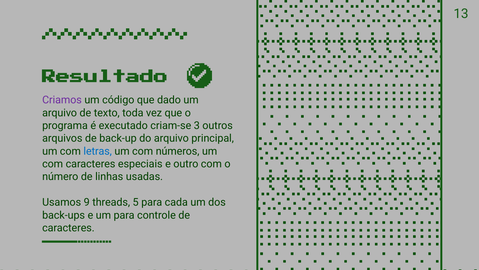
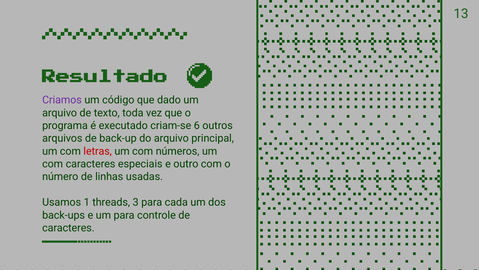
3: 3 -> 6
letras colour: blue -> red
9: 9 -> 1
5: 5 -> 3
